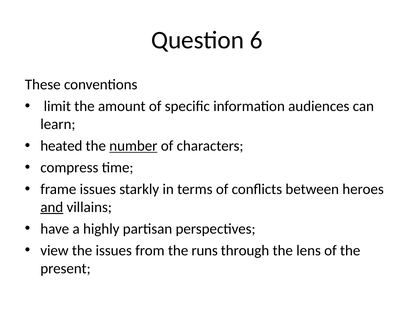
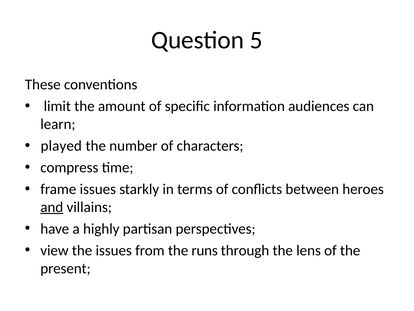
6: 6 -> 5
heated: heated -> played
number underline: present -> none
